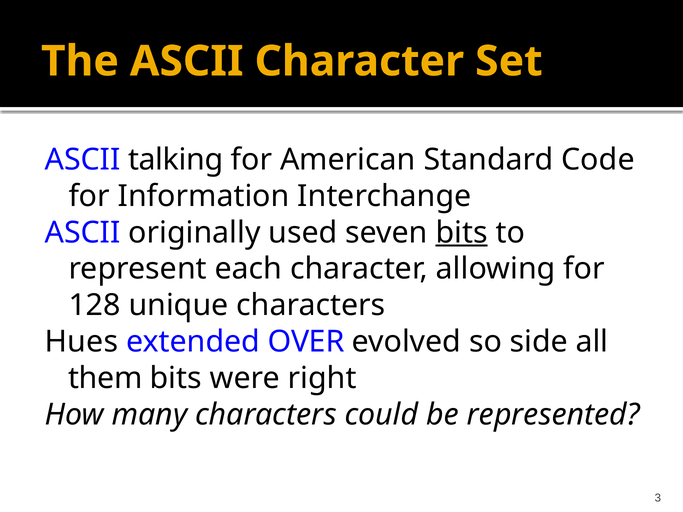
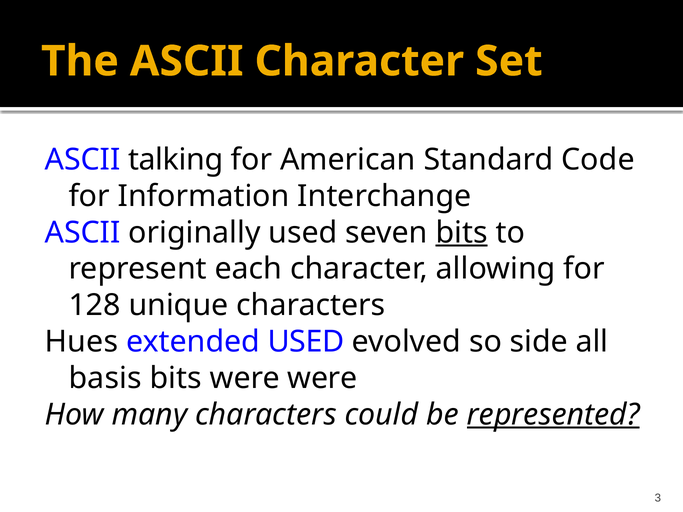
extended OVER: OVER -> USED
them: them -> basis
were right: right -> were
represented underline: none -> present
